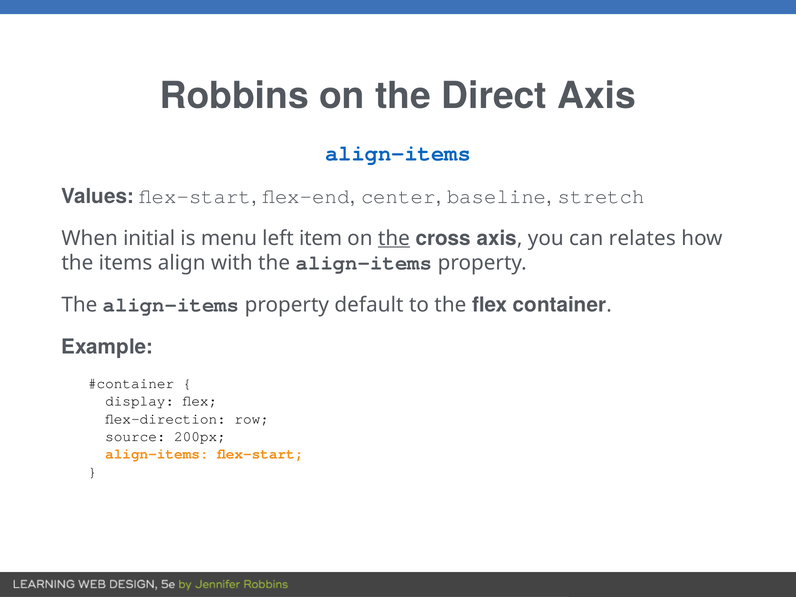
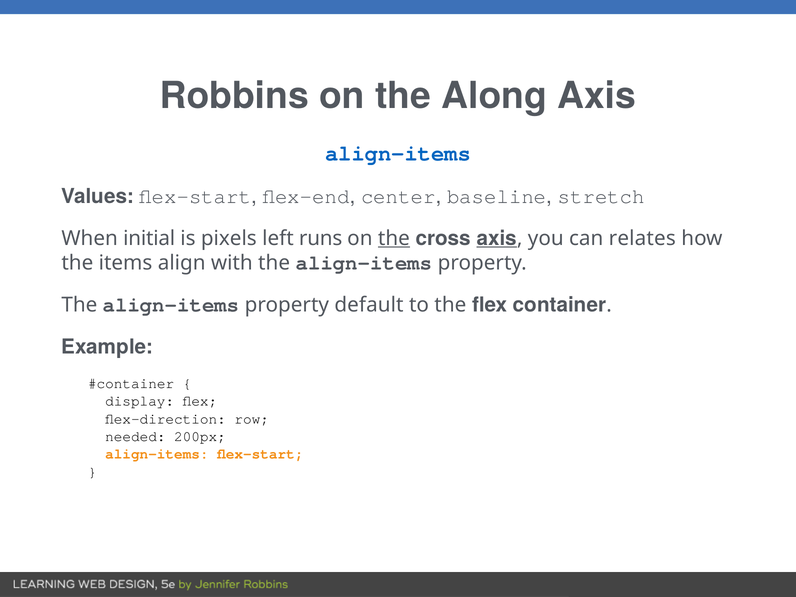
Direct: Direct -> Along
menu: menu -> pixels
item: item -> runs
axis at (497, 238) underline: none -> present
source: source -> needed
